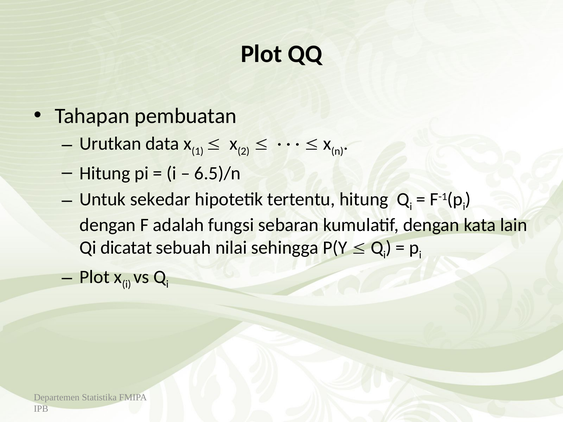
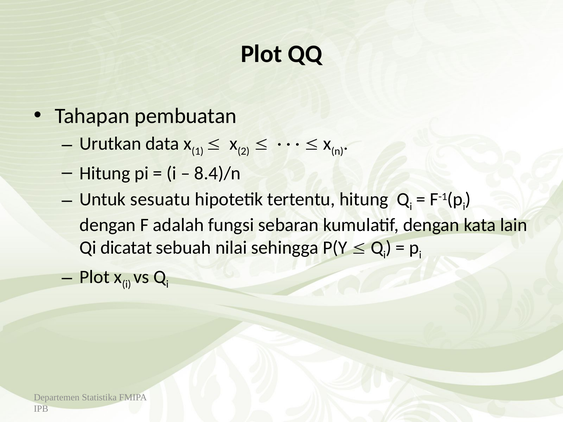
6.5)/n: 6.5)/n -> 8.4)/n
sekedar: sekedar -> sesuatu
